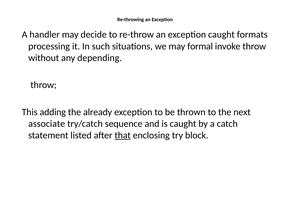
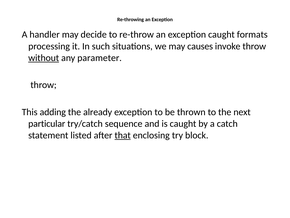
formal: formal -> causes
without underline: none -> present
depending: depending -> parameter
associate: associate -> particular
